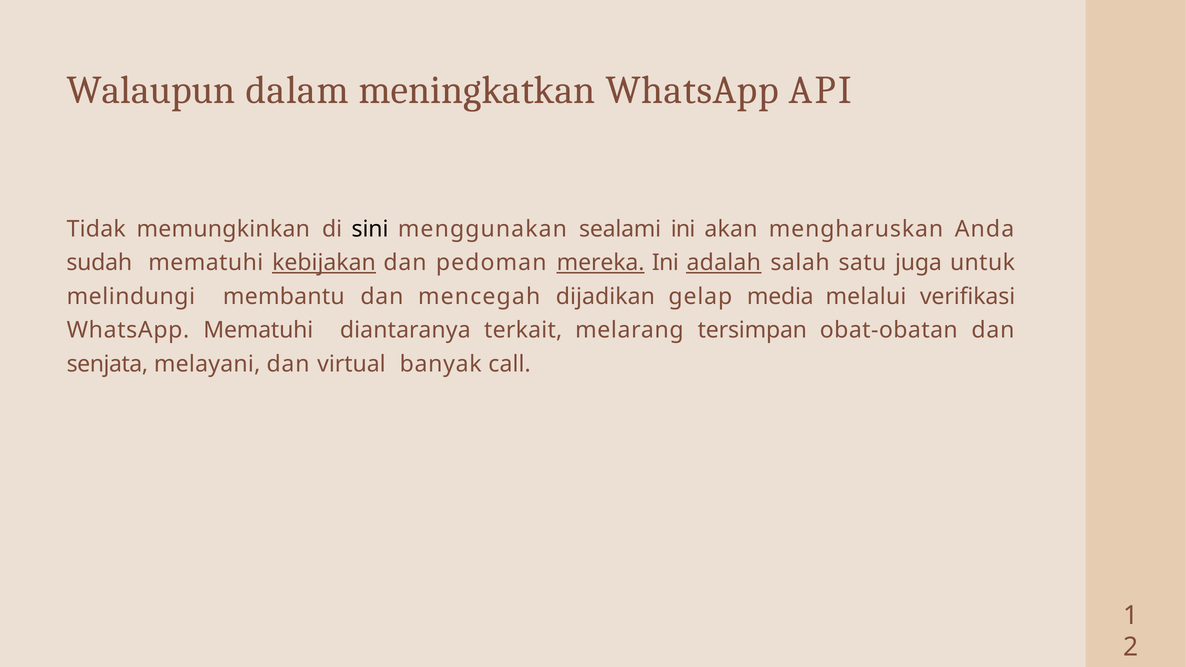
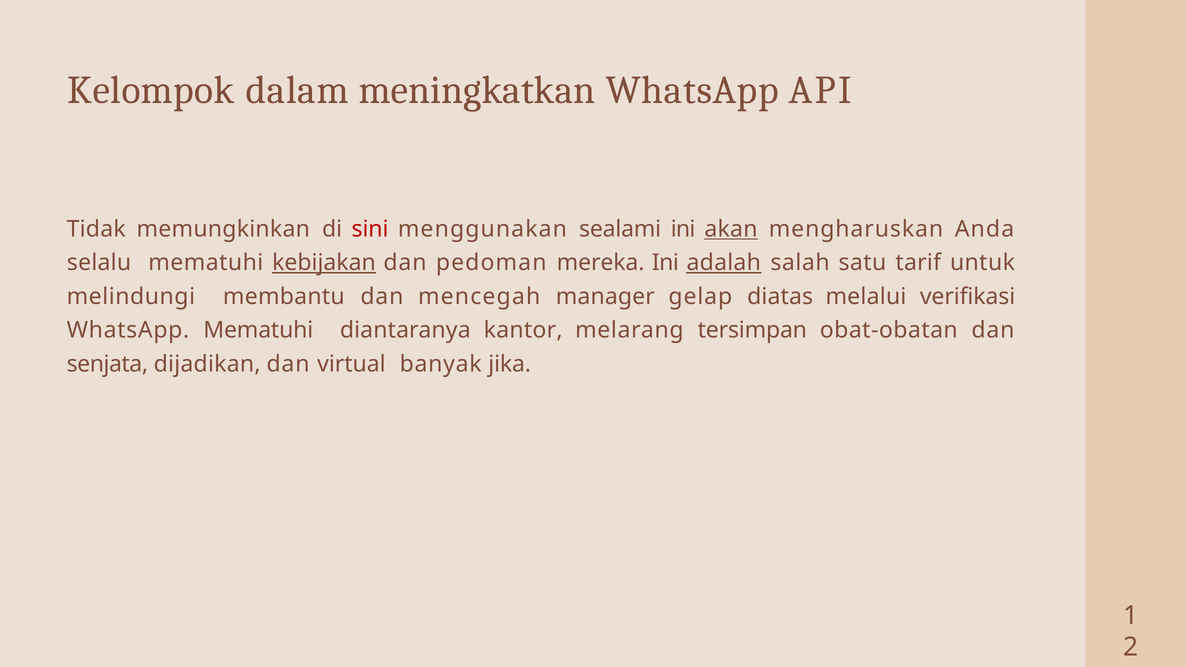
Walaupun: Walaupun -> Kelompok
sini colour: black -> red
akan underline: none -> present
sudah: sudah -> selalu
mereka underline: present -> none
juga: juga -> tarif
dijadikan: dijadikan -> manager
media: media -> diatas
terkait: terkait -> kantor
melayani: melayani -> dijadikan
call: call -> jika
